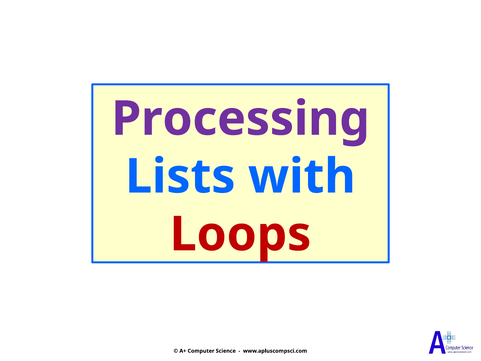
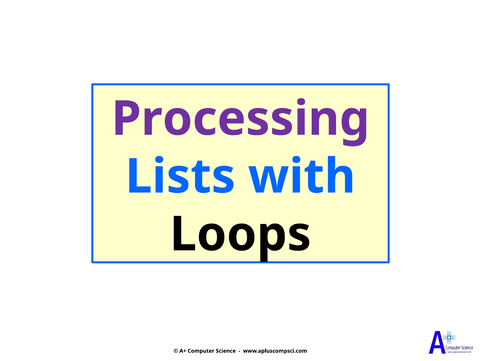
Loops colour: red -> black
